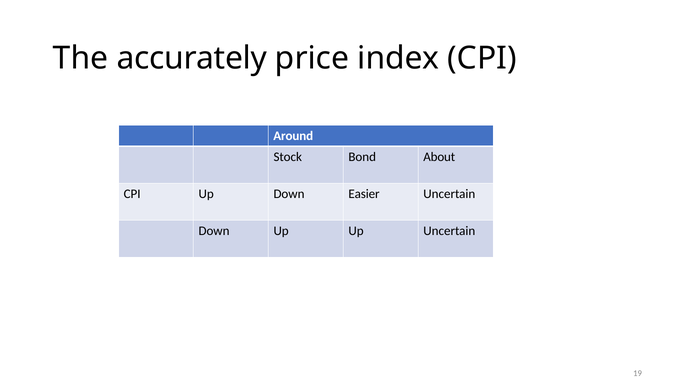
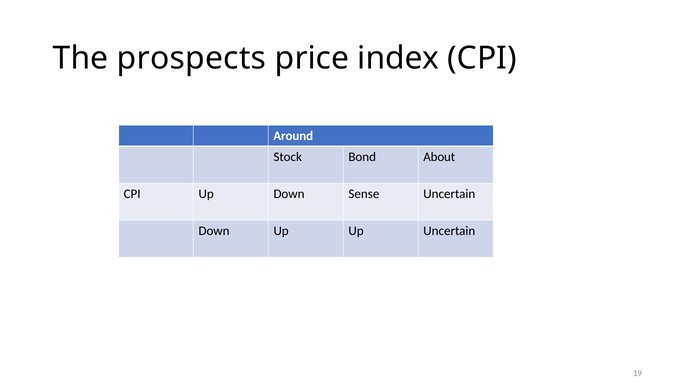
accurately: accurately -> prospects
Easier: Easier -> Sense
